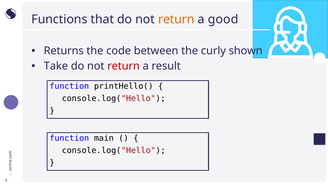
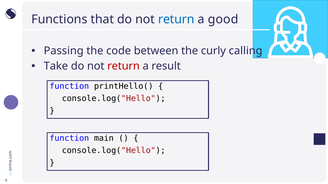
return at (176, 19) colour: orange -> blue
Returns: Returns -> Passing
shown: shown -> calling
